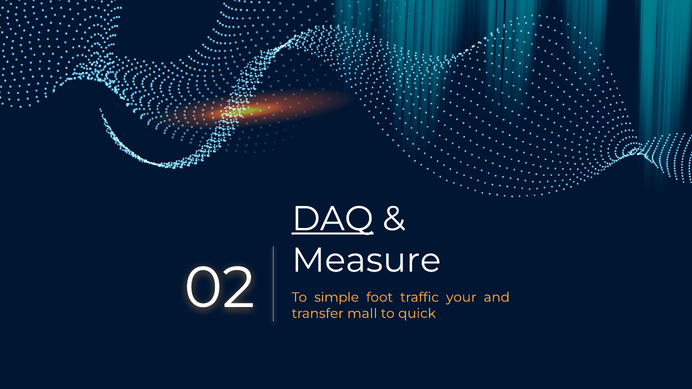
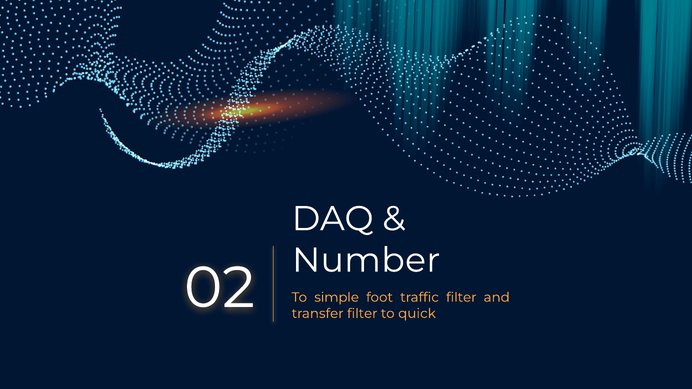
DAQ underline: present -> none
Measure: Measure -> Number
traffic your: your -> filter
transfer mall: mall -> filter
